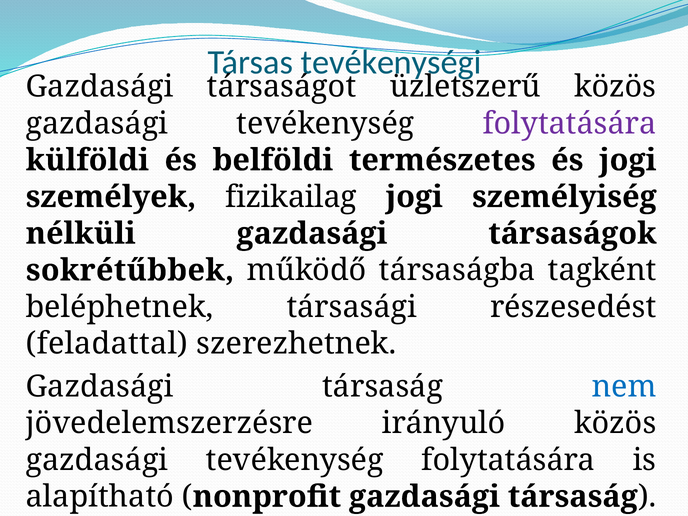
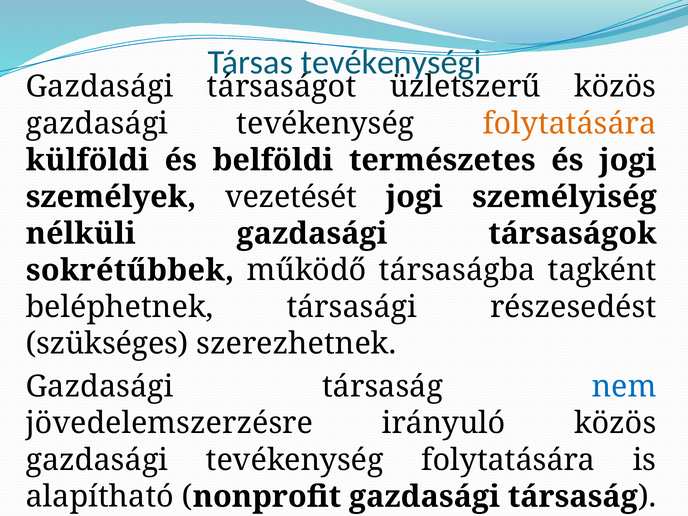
folytatására at (569, 124) colour: purple -> orange
fizikailag: fizikailag -> vezetését
feladattal: feladattal -> szükséges
